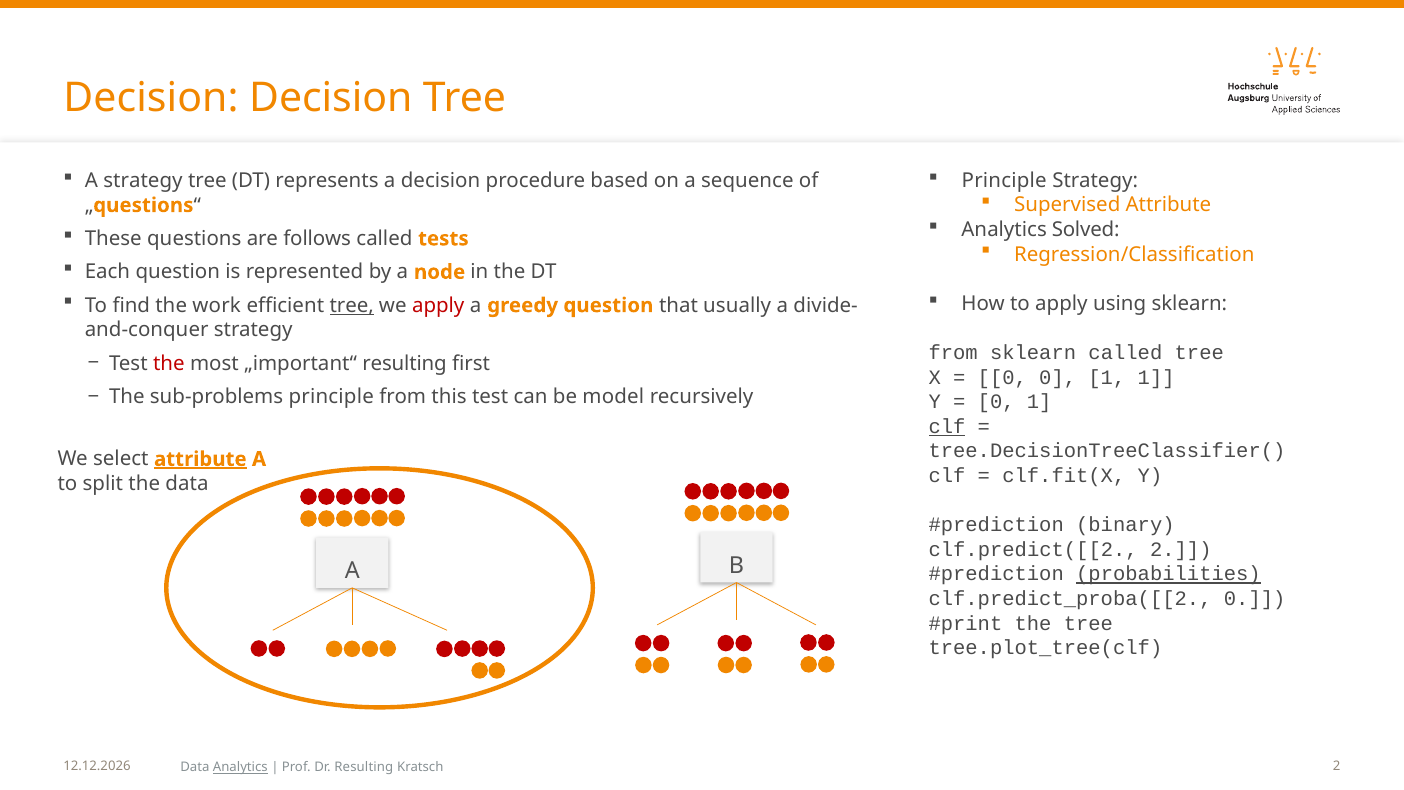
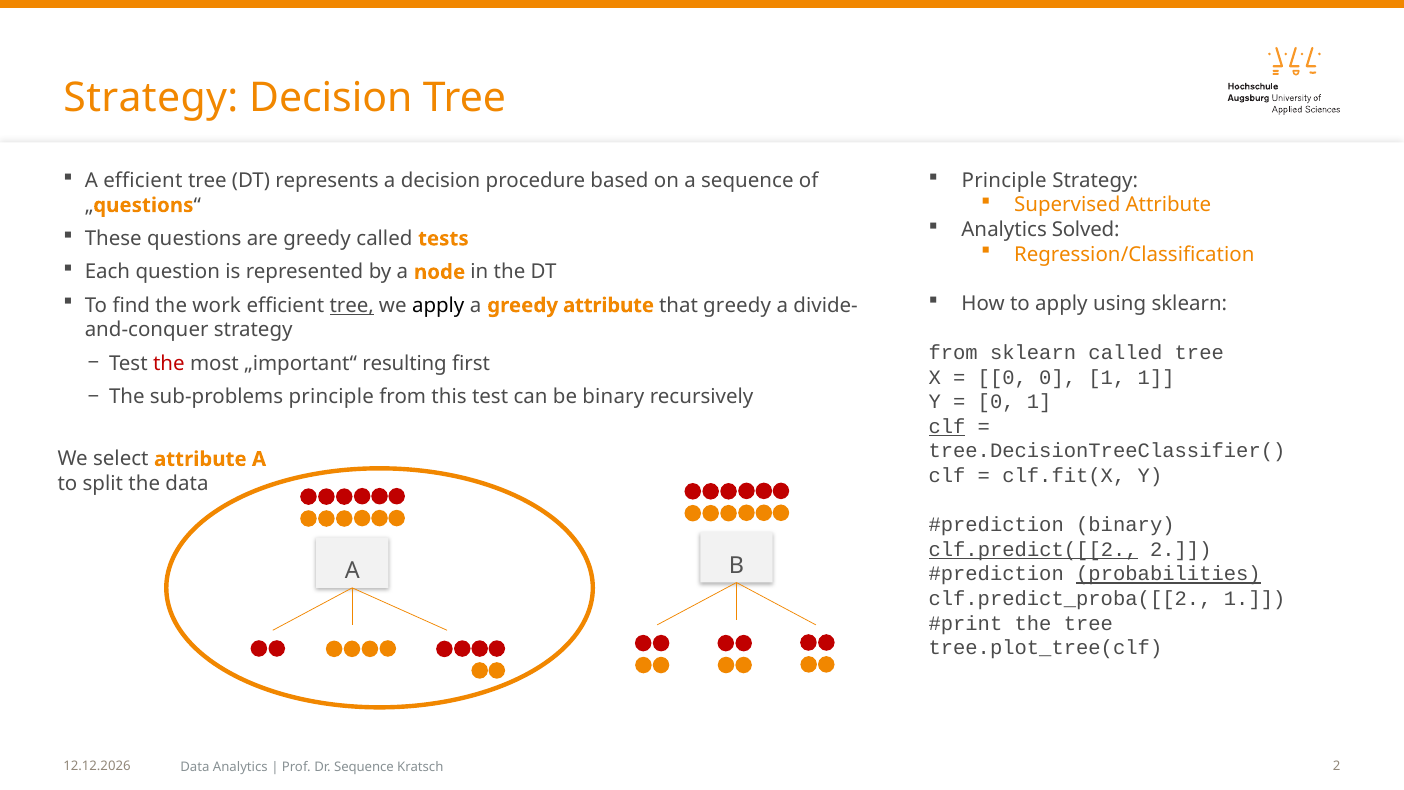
Decision at (151, 98): Decision -> Strategy
A strategy: strategy -> efficient
are follows: follows -> greedy
apply at (438, 305) colour: red -> black
greedy question: question -> attribute
that usually: usually -> greedy
be model: model -> binary
attribute at (200, 459) underline: present -> none
clf.predict([[2 underline: none -> present
clf.predict_proba([[2 0: 0 -> 1
Analytics at (240, 767) underline: present -> none
Dr Resulting: Resulting -> Sequence
